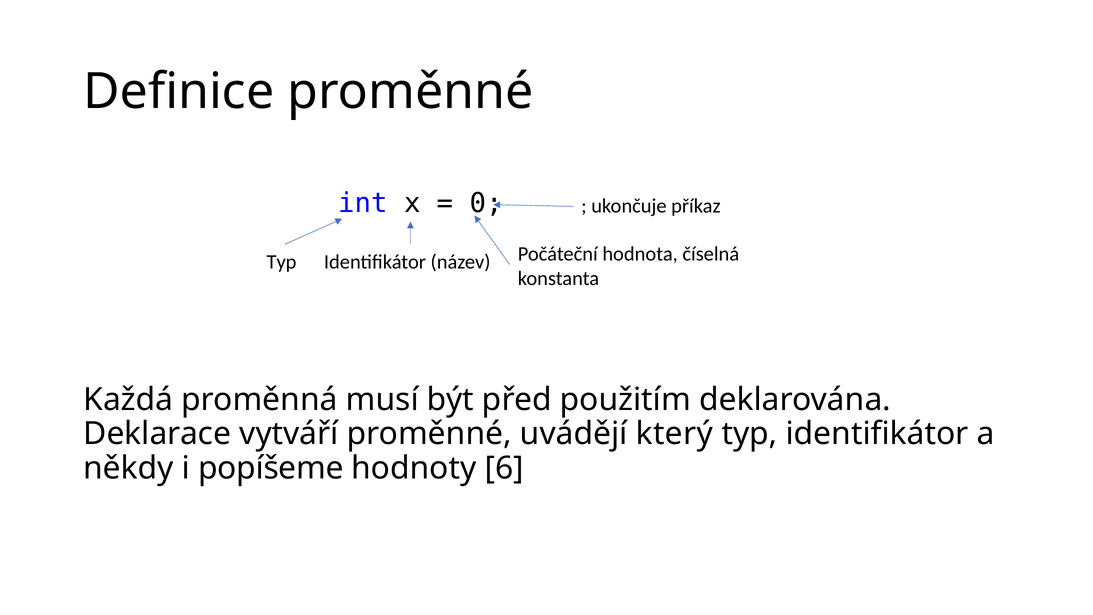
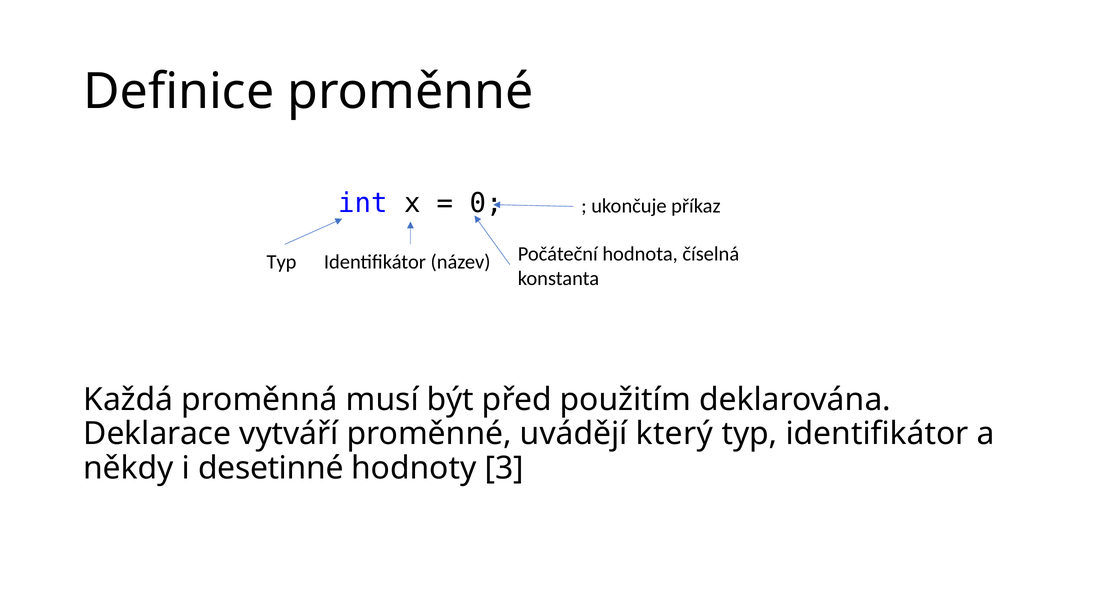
popíšeme: popíšeme -> desetinné
6: 6 -> 3
